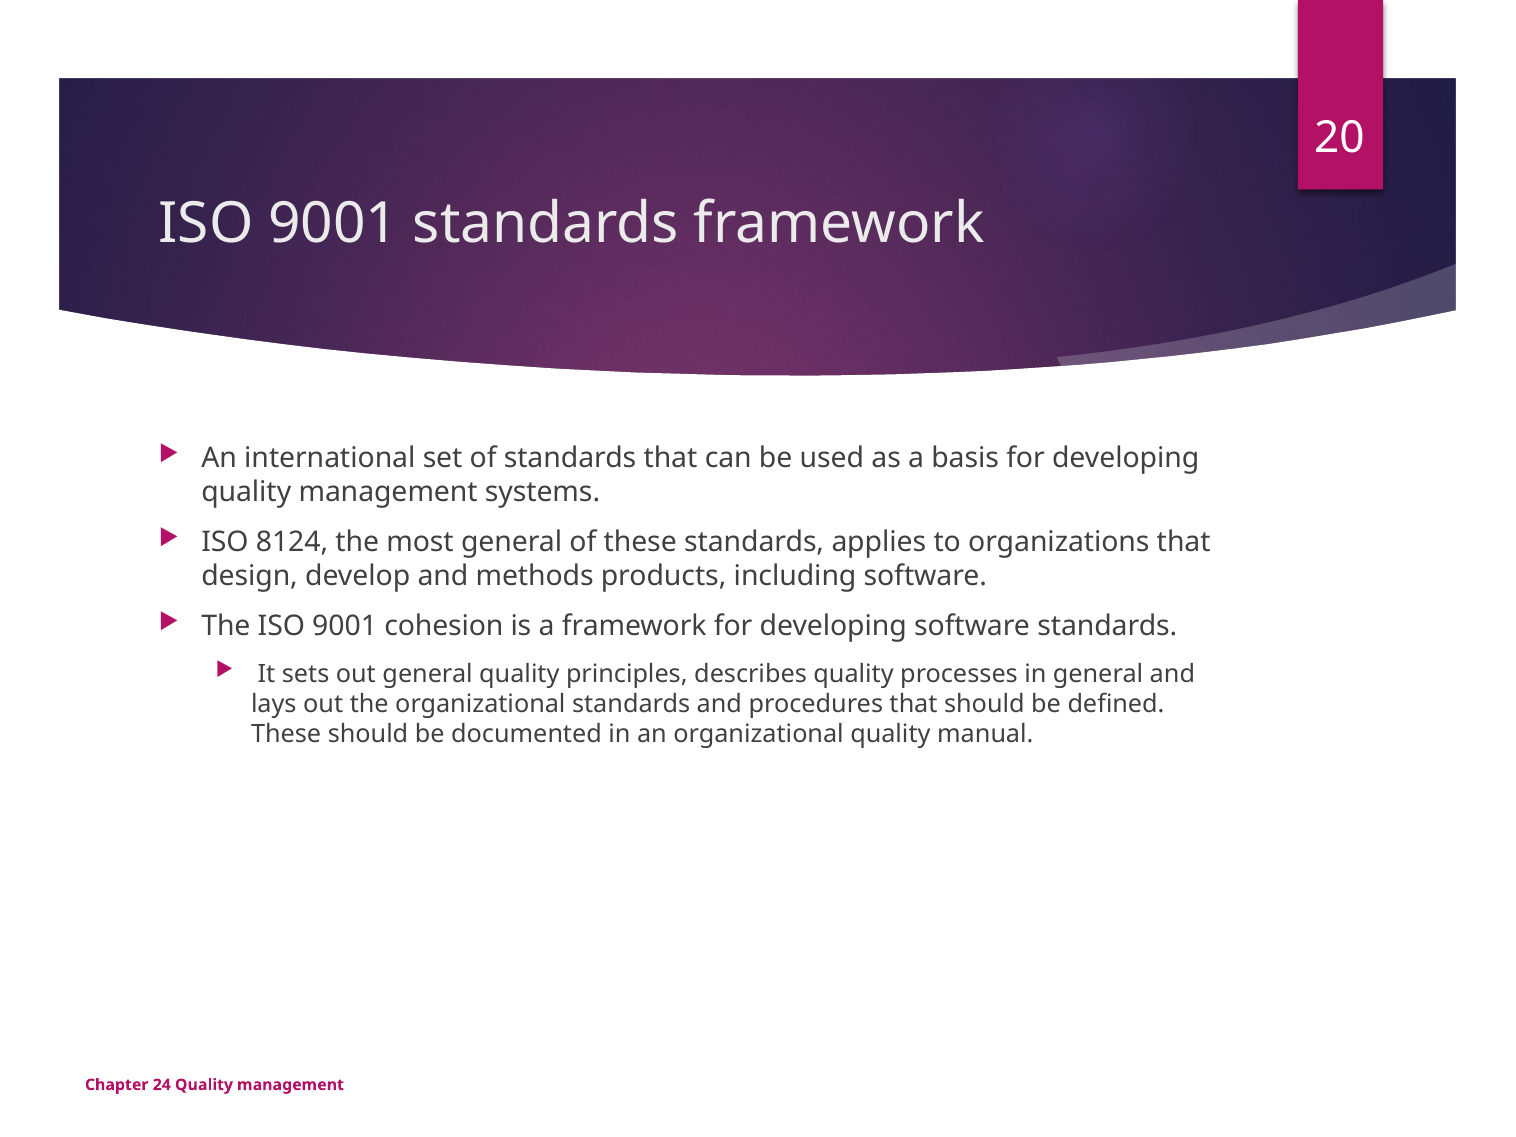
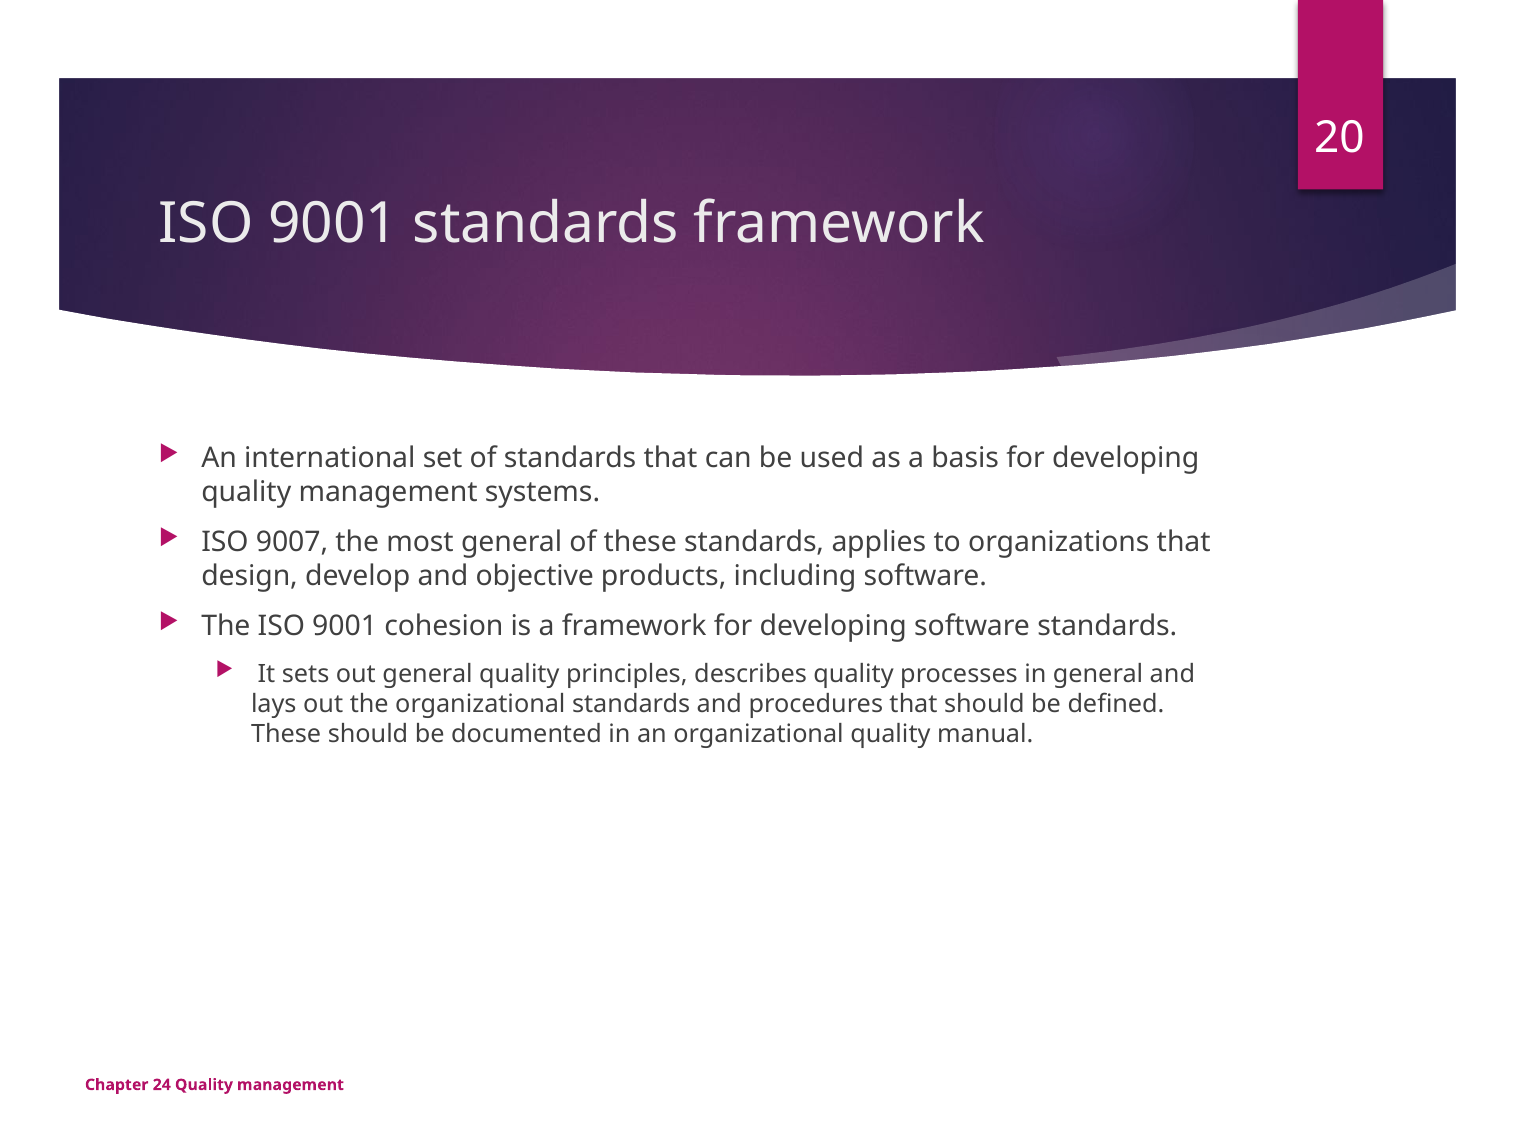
8124: 8124 -> 9007
methods: methods -> objective
